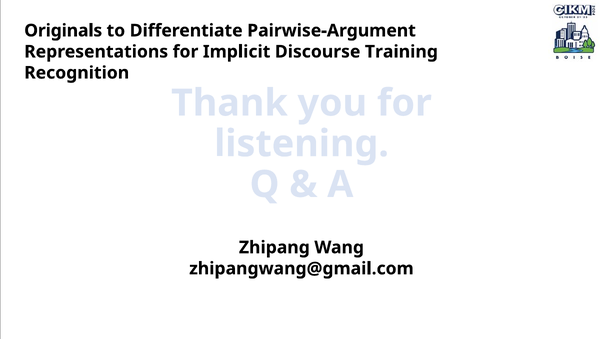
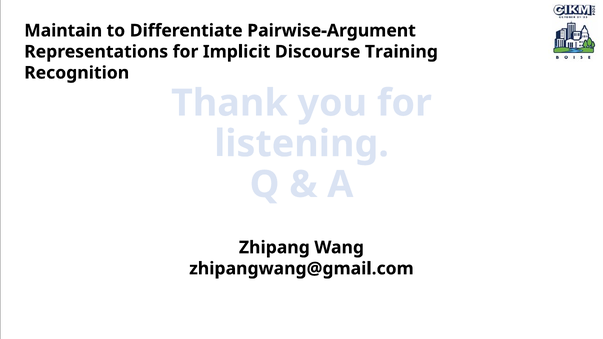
Originals: Originals -> Maintain
